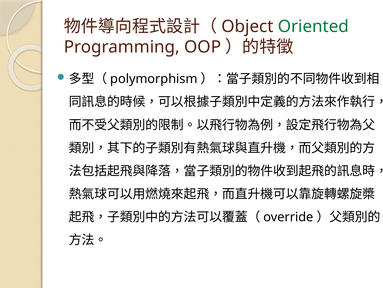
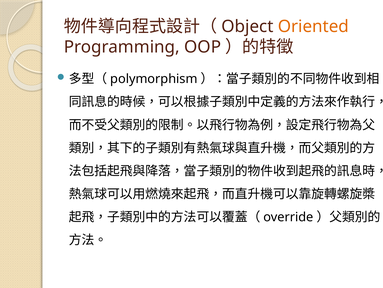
Oriented colour: green -> orange
